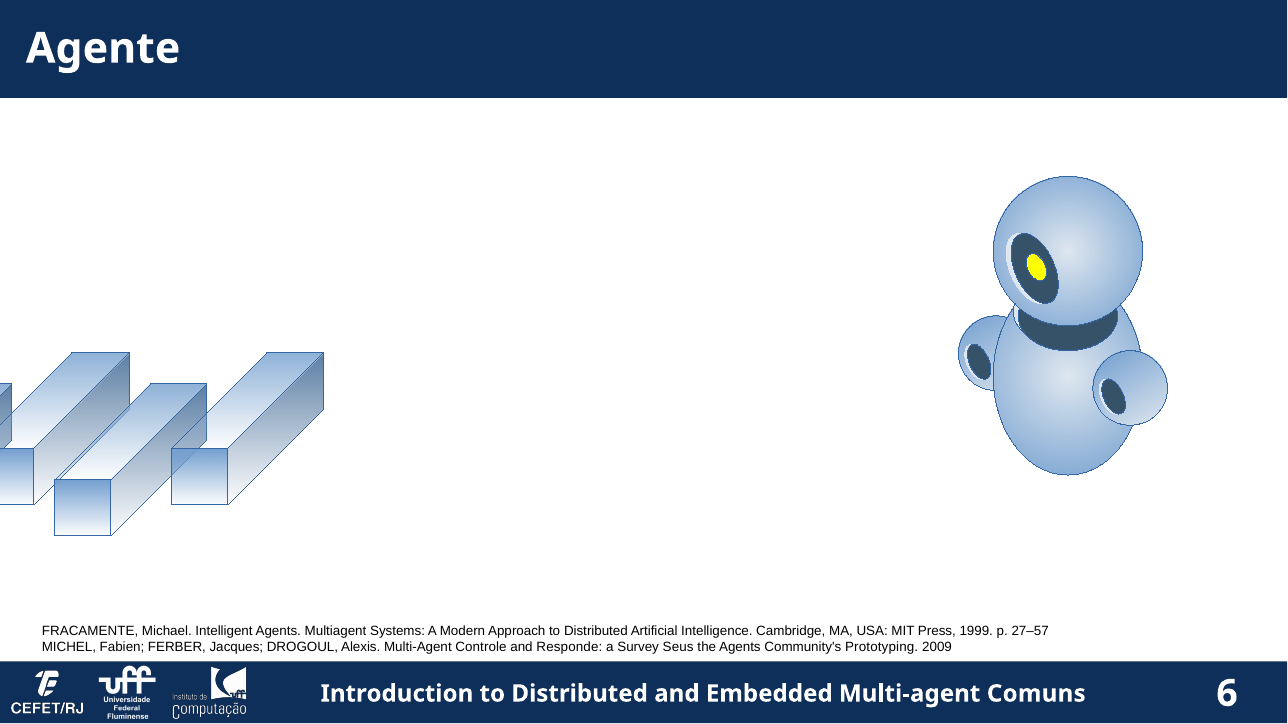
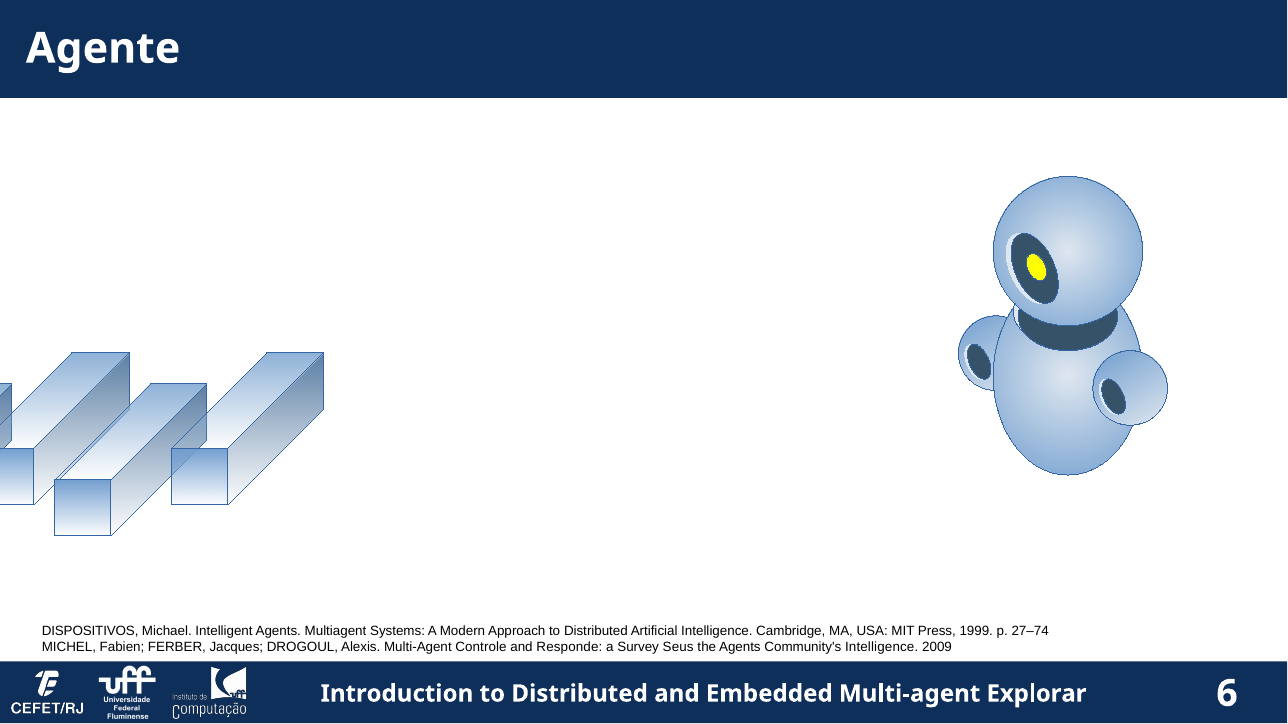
FRACAMENTE: FRACAMENTE -> DISPOSITIVOS
27–57: 27–57 -> 27–74
Community's Prototyping: Prototyping -> Intelligence
Comuns: Comuns -> Explorar
